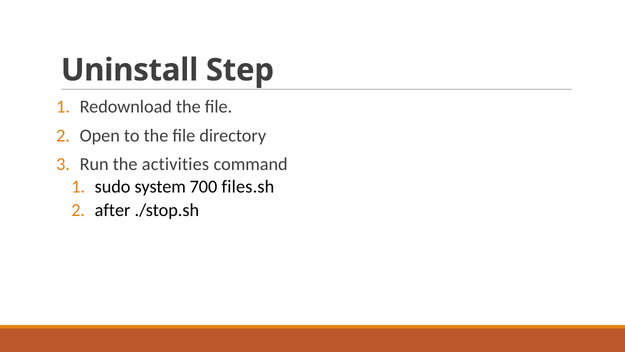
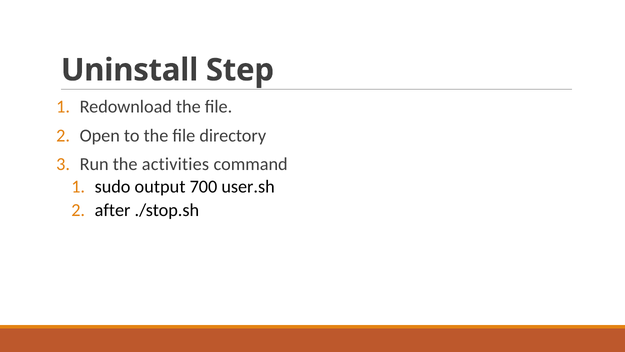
system: system -> output
files.sh: files.sh -> user.sh
